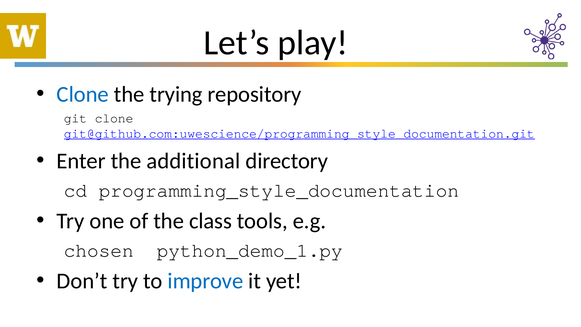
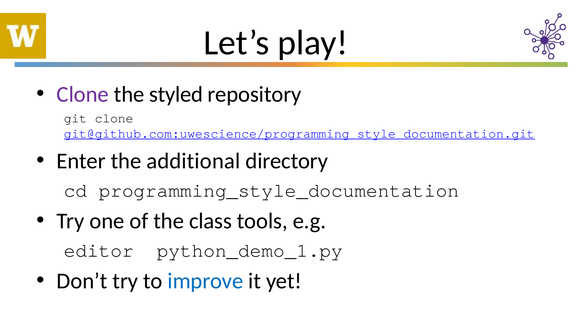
Clone at (83, 94) colour: blue -> purple
trying: trying -> styled
chosen: chosen -> editor
